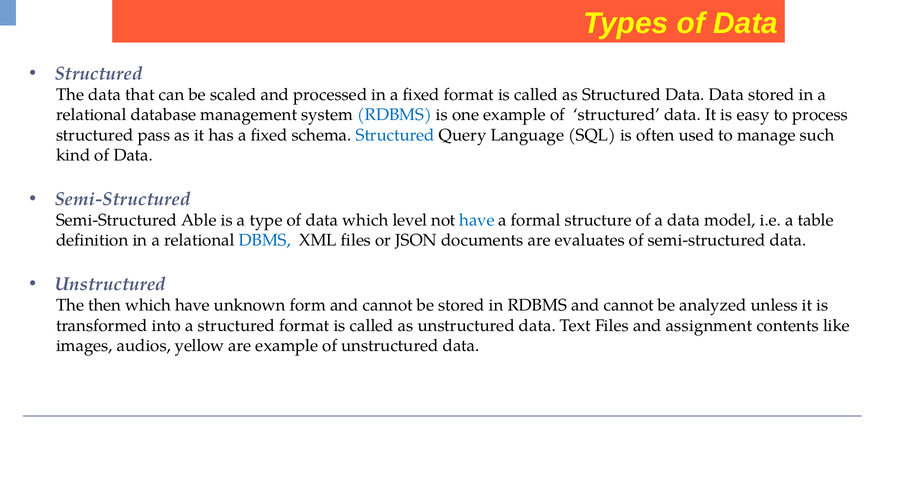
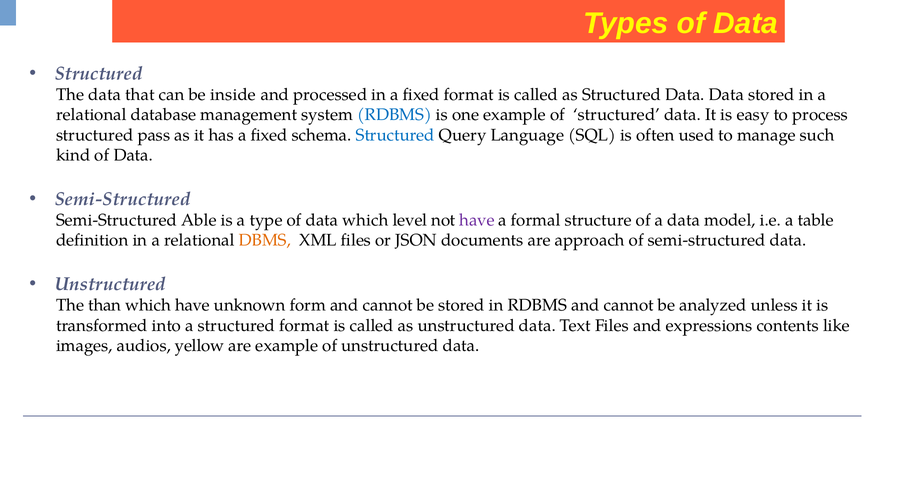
scaled: scaled -> inside
have at (477, 220) colour: blue -> purple
DBMS colour: blue -> orange
evaluates: evaluates -> approach
then: then -> than
assignment: assignment -> expressions
